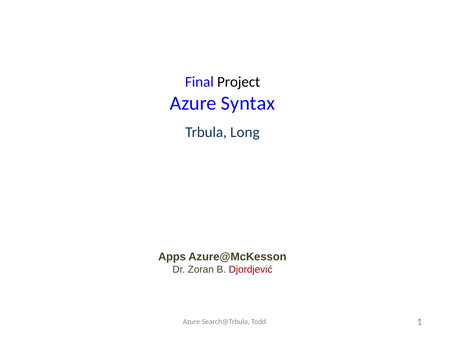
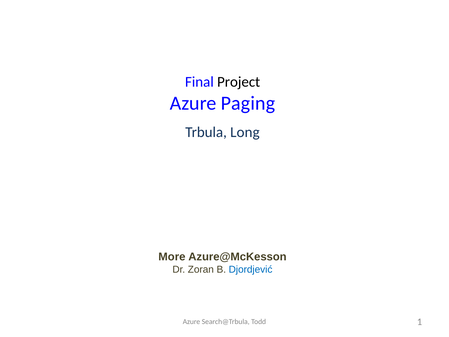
Syntax: Syntax -> Paging
Apps: Apps -> More
Djordjević colour: red -> blue
